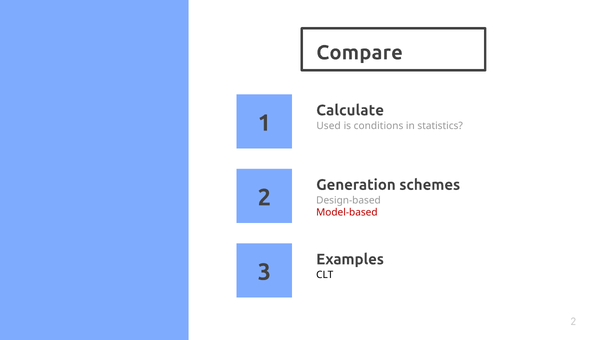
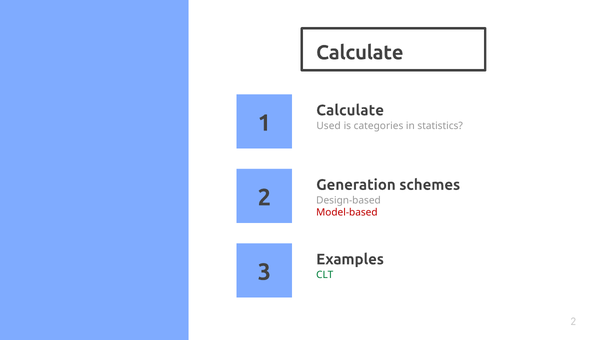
Compare at (360, 53): Compare -> Calculate
conditions: conditions -> categories
CLT colour: black -> green
